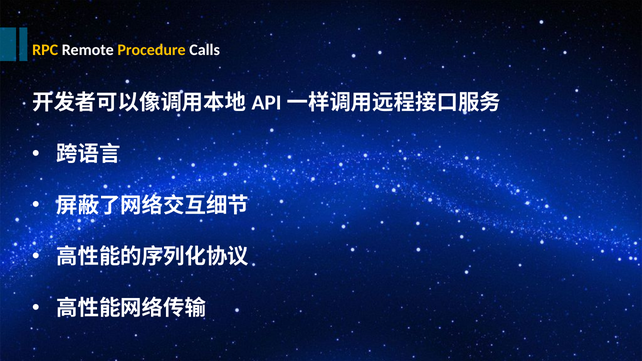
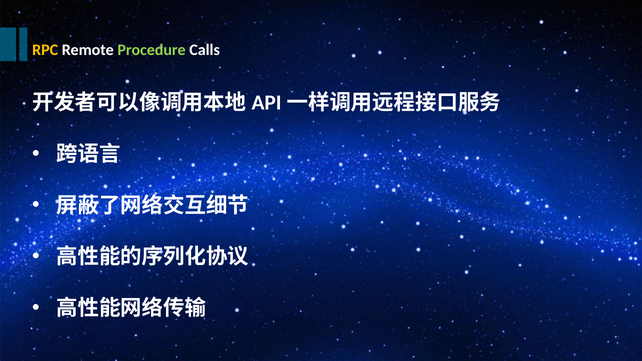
Procedure colour: yellow -> light green
